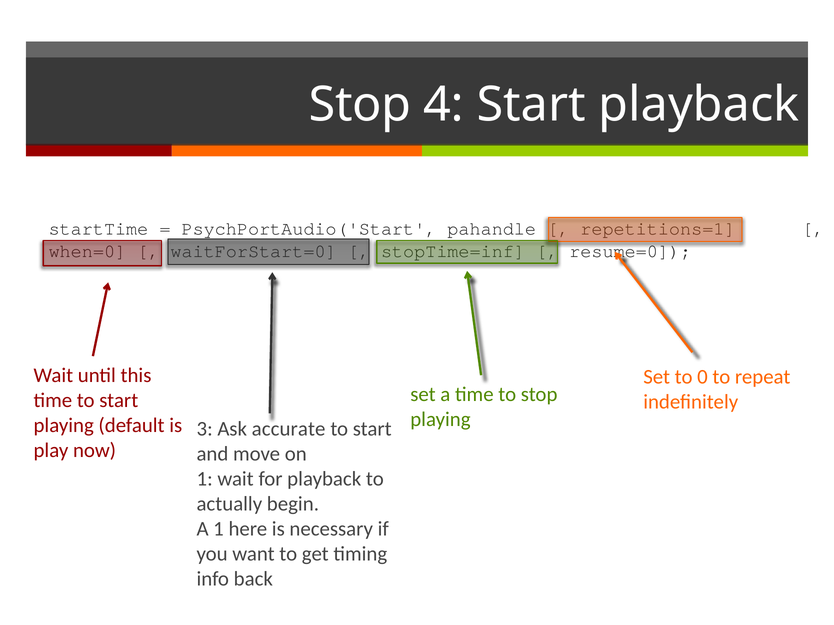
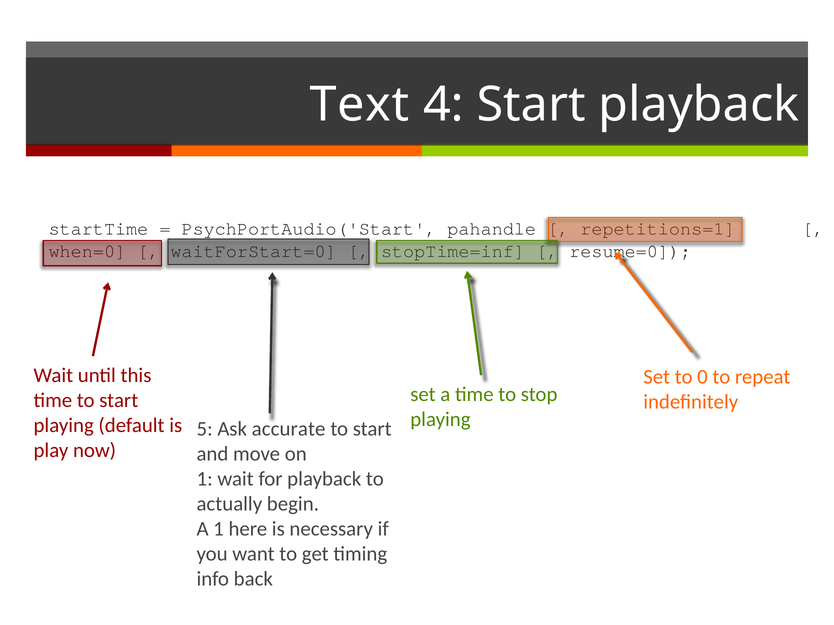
Stop at (360, 105): Stop -> Text
3: 3 -> 5
